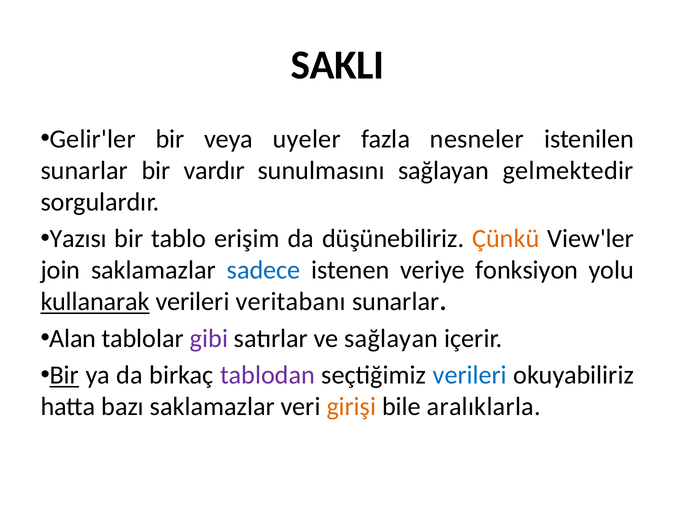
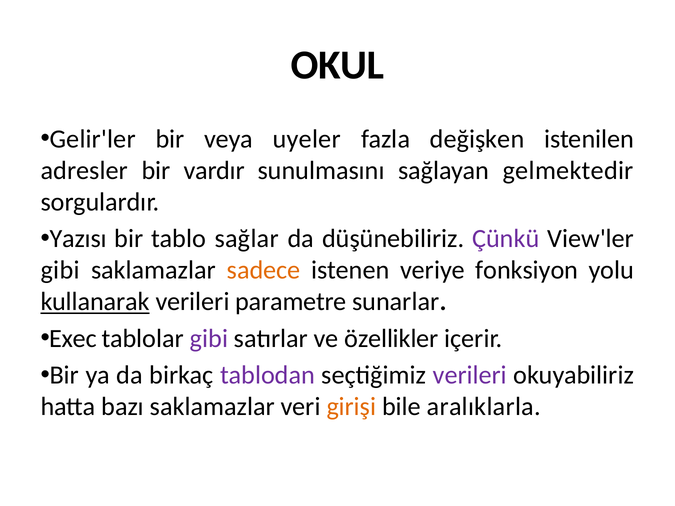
SAKLI: SAKLI -> OKUL
nesneler: nesneler -> değişken
sunarlar at (84, 171): sunarlar -> adresler
erişim: erişim -> sağlar
Çünkü colour: orange -> purple
join at (60, 270): join -> gibi
sadece colour: blue -> orange
veritabanı: veritabanı -> parametre
Alan: Alan -> Exec
ve sağlayan: sağlayan -> özellikler
Bir at (64, 376) underline: present -> none
verileri at (470, 376) colour: blue -> purple
